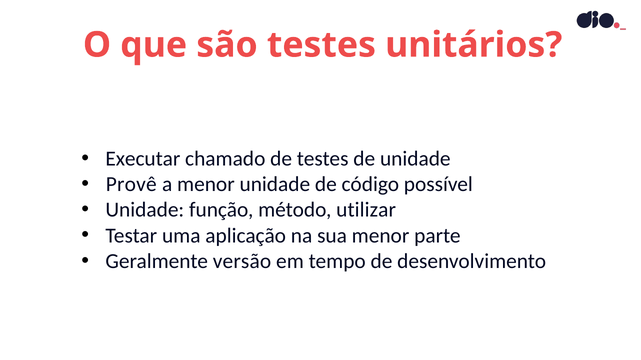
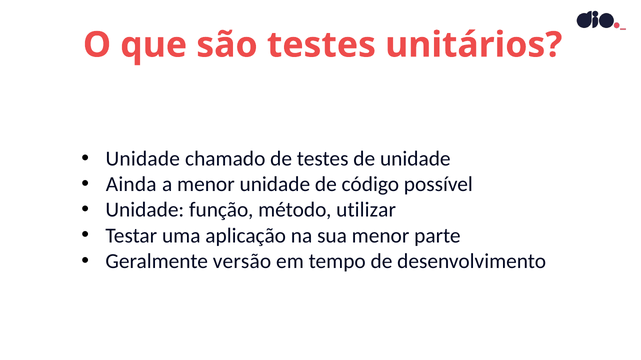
Executar at (143, 159): Executar -> Unidade
Provê: Provê -> Ainda
